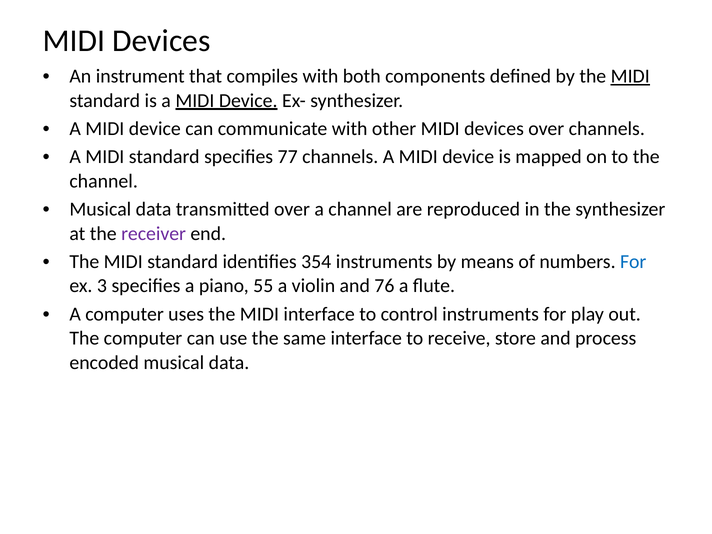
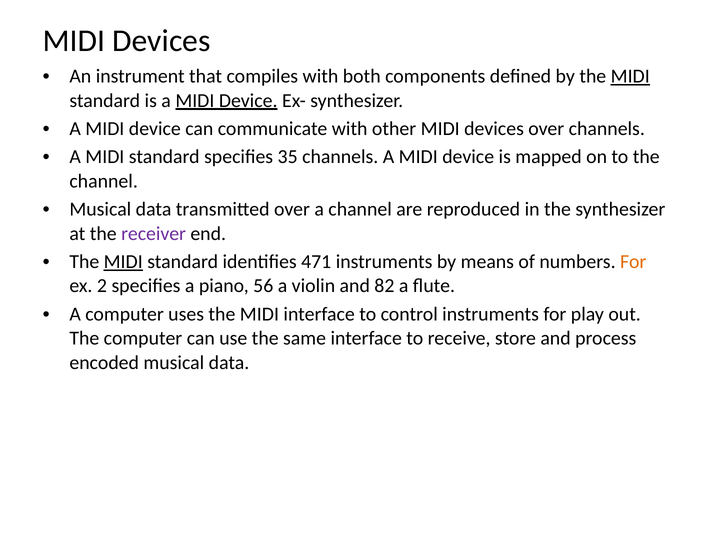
77: 77 -> 35
MIDI at (123, 262) underline: none -> present
354: 354 -> 471
For at (633, 262) colour: blue -> orange
3: 3 -> 2
55: 55 -> 56
76: 76 -> 82
